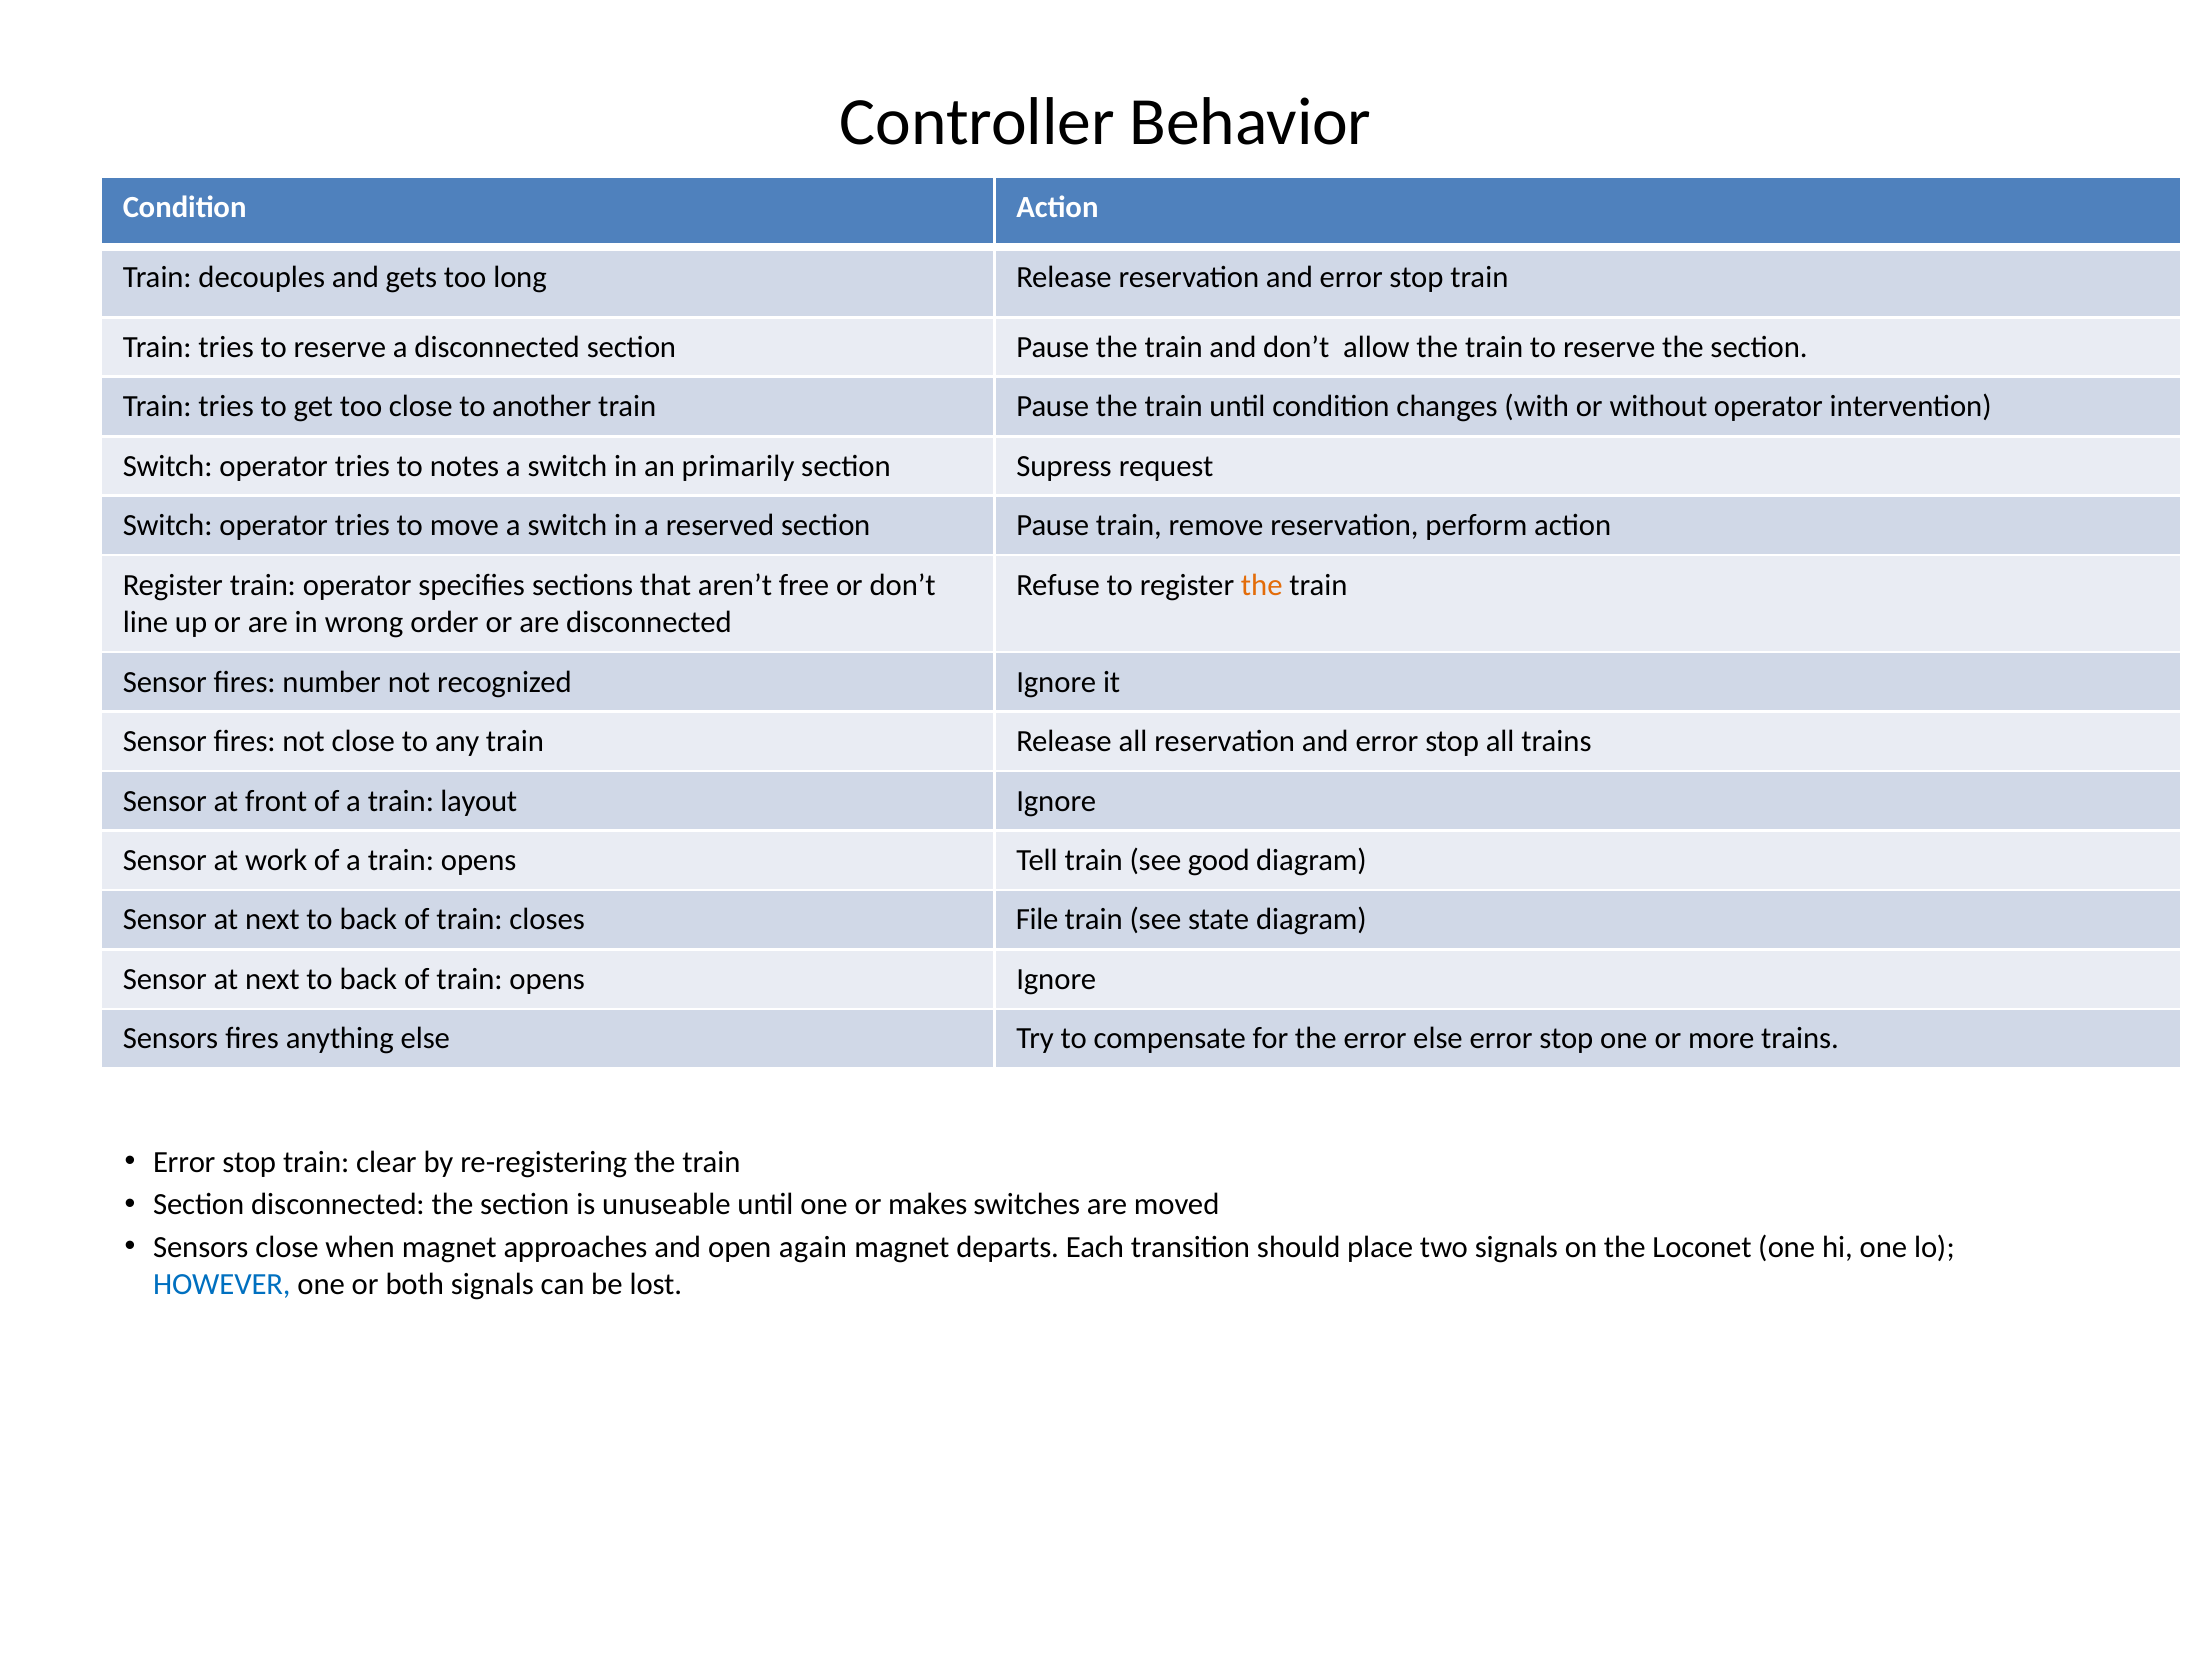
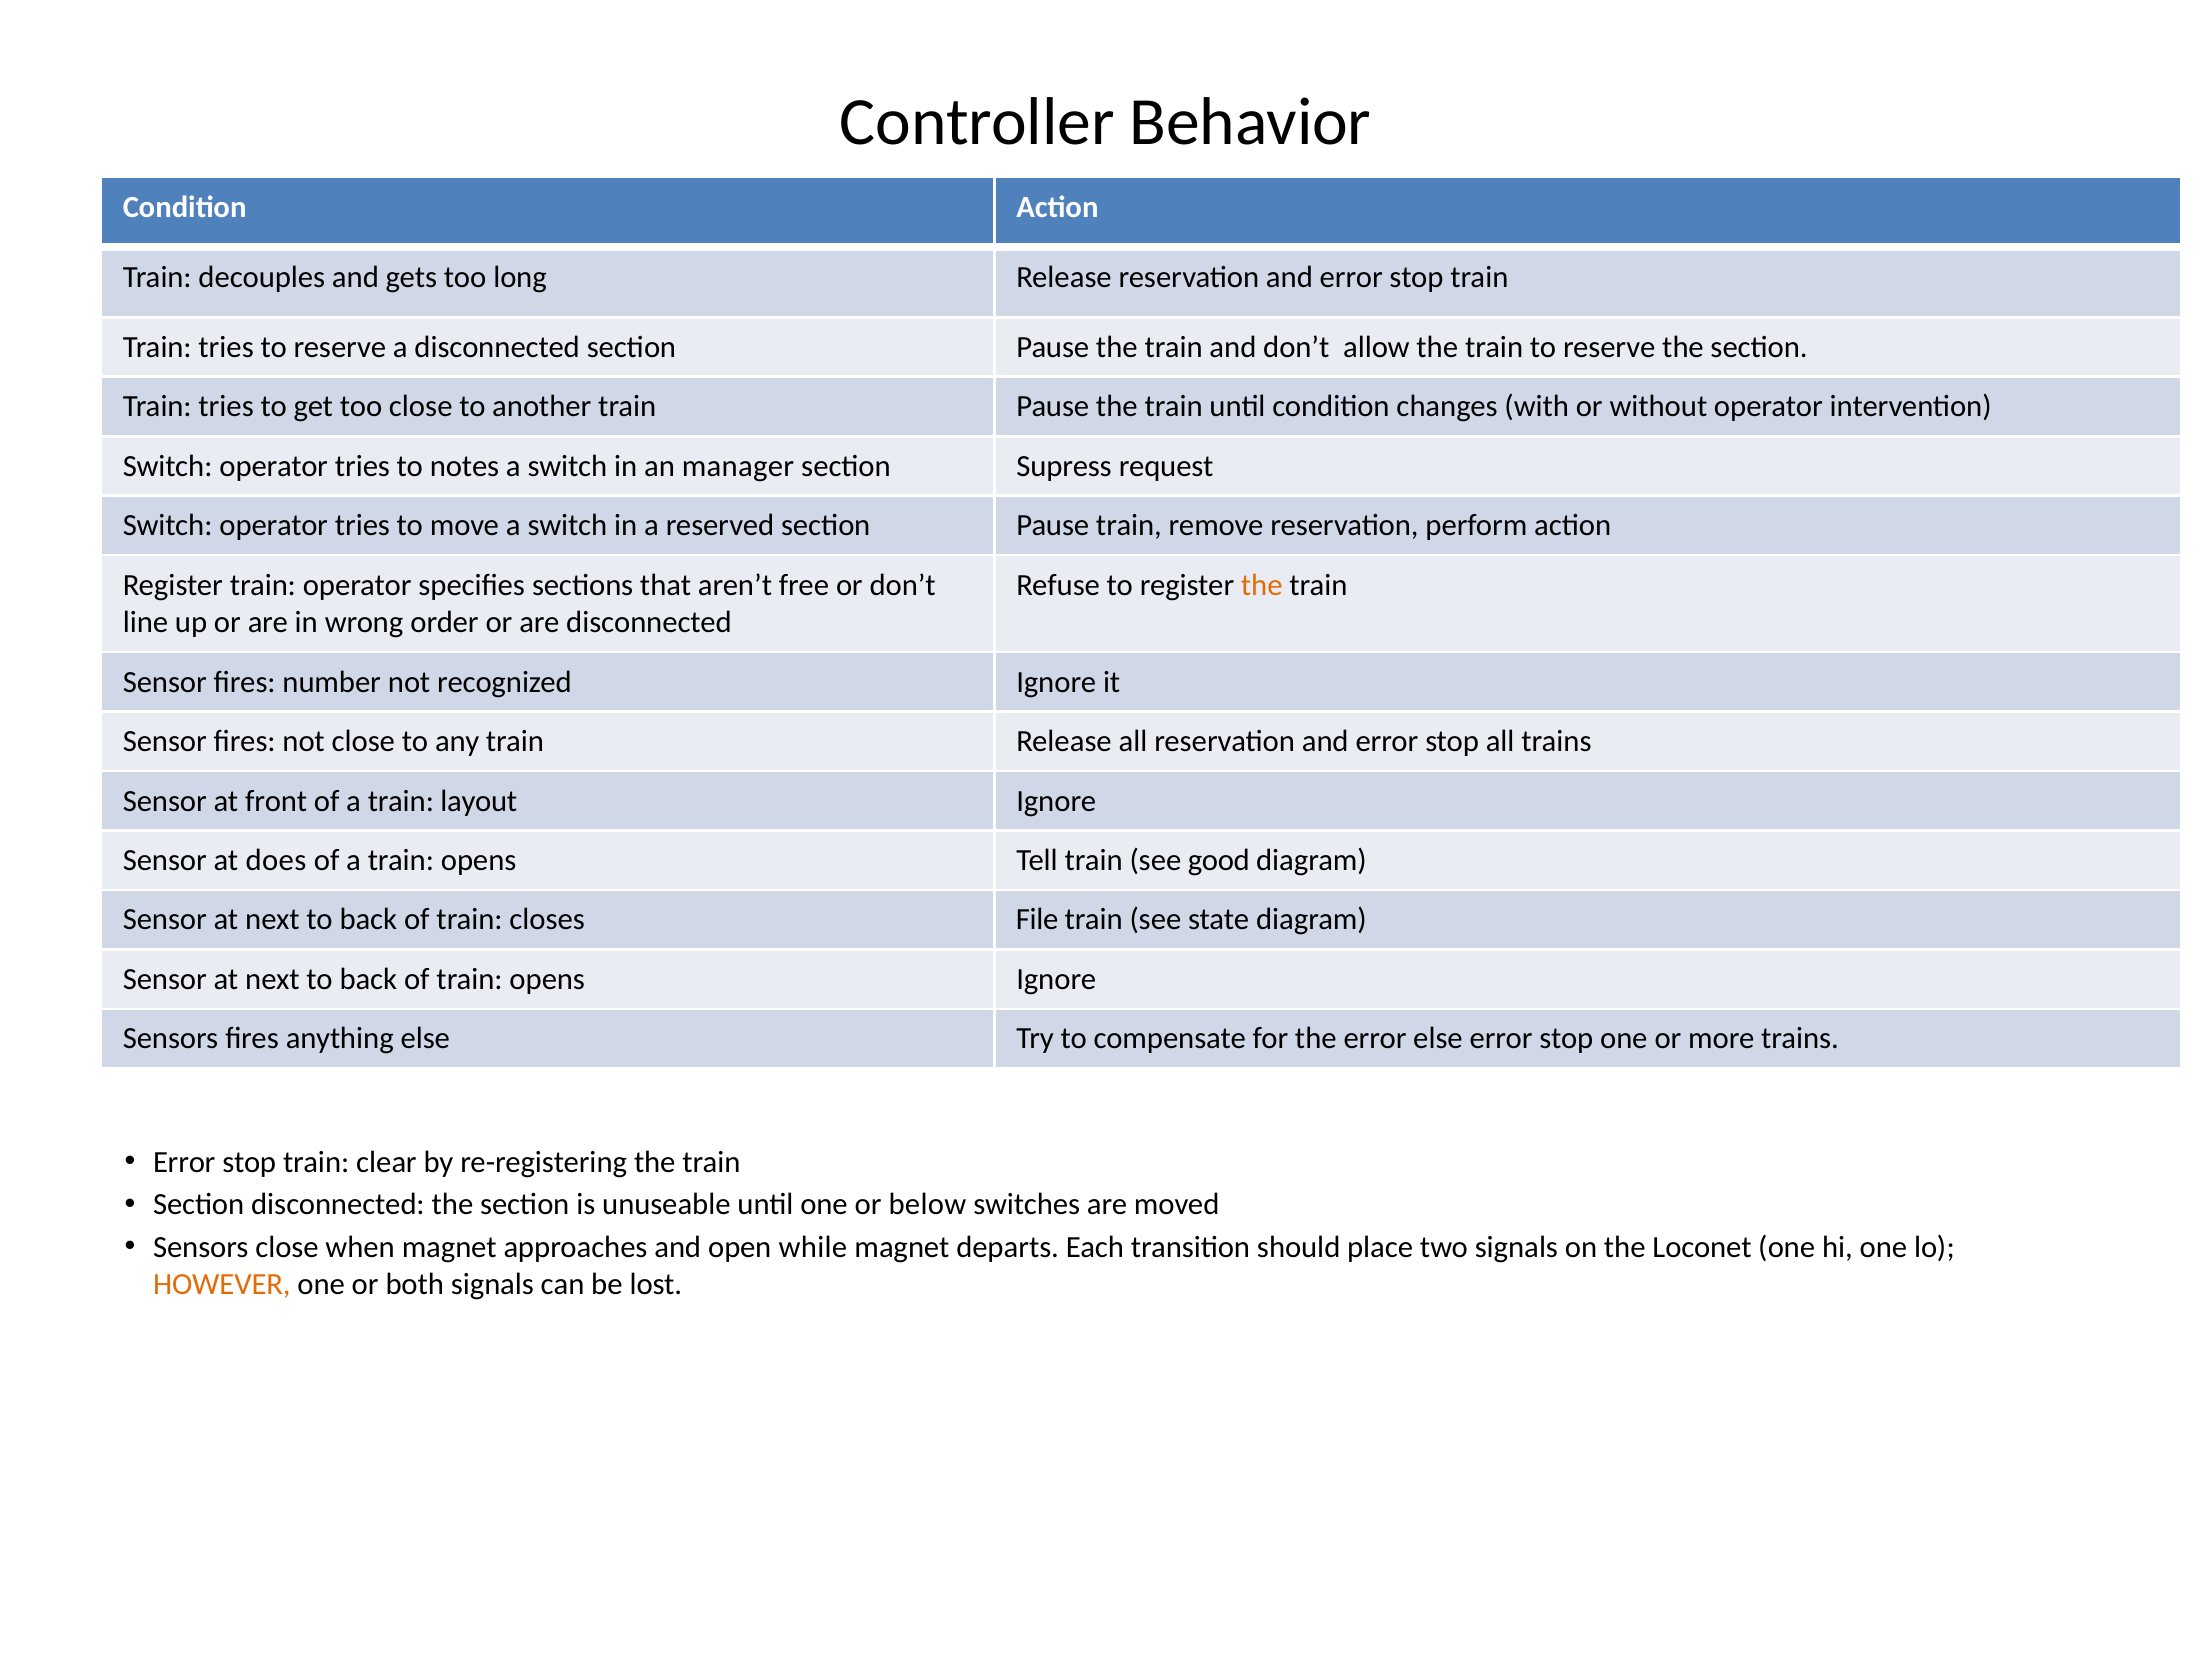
primarily: primarily -> manager
work: work -> does
makes: makes -> below
again: again -> while
HOWEVER colour: blue -> orange
